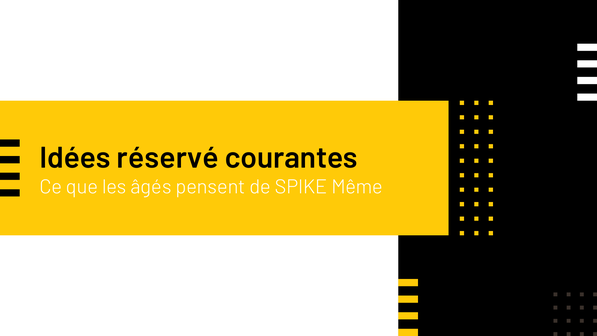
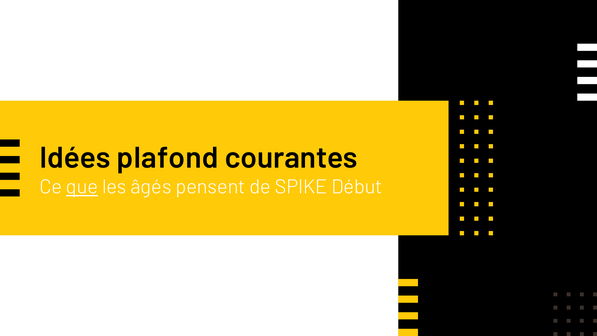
réservé: réservé -> plafond
que underline: none -> present
Même: Même -> Début
